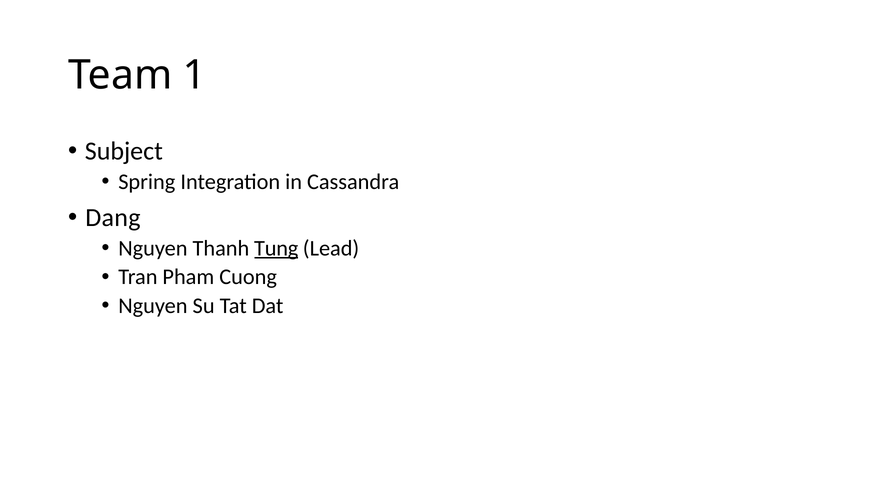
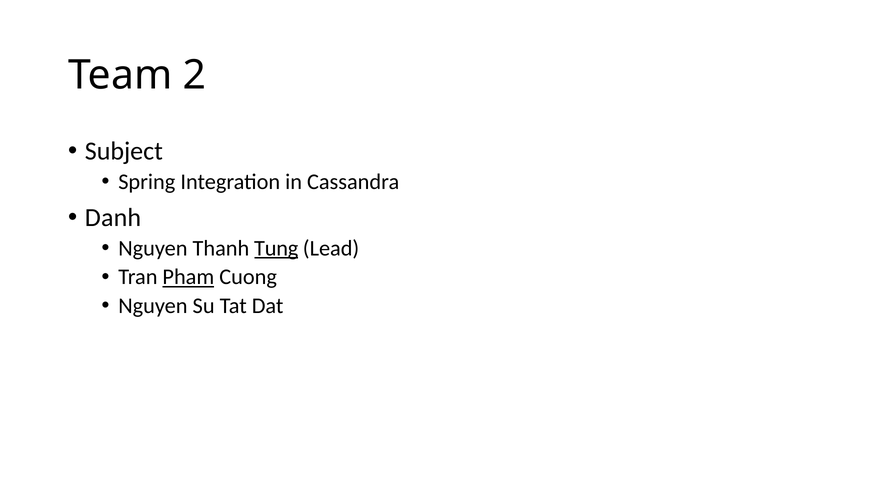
1: 1 -> 2
Dang: Dang -> Danh
Pham underline: none -> present
